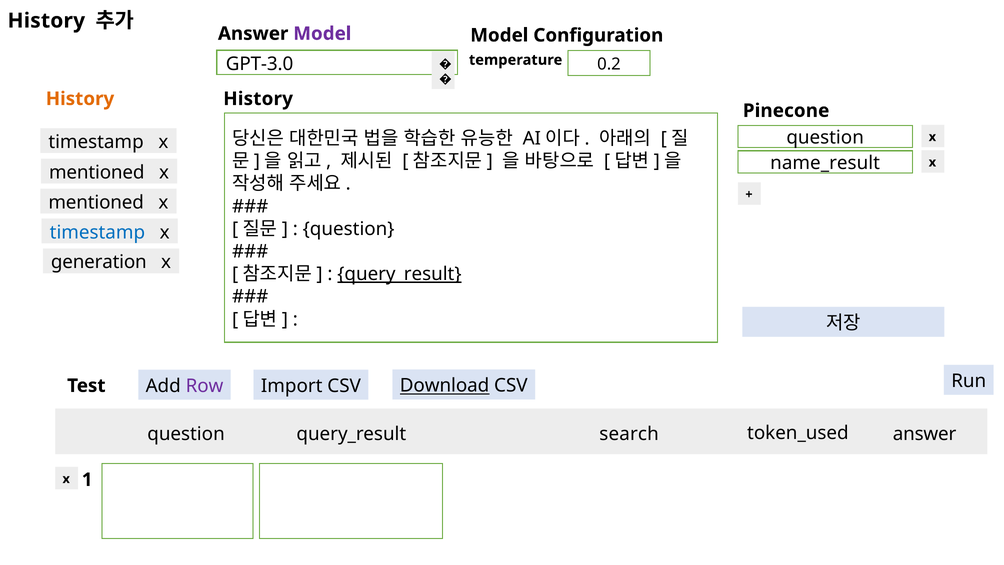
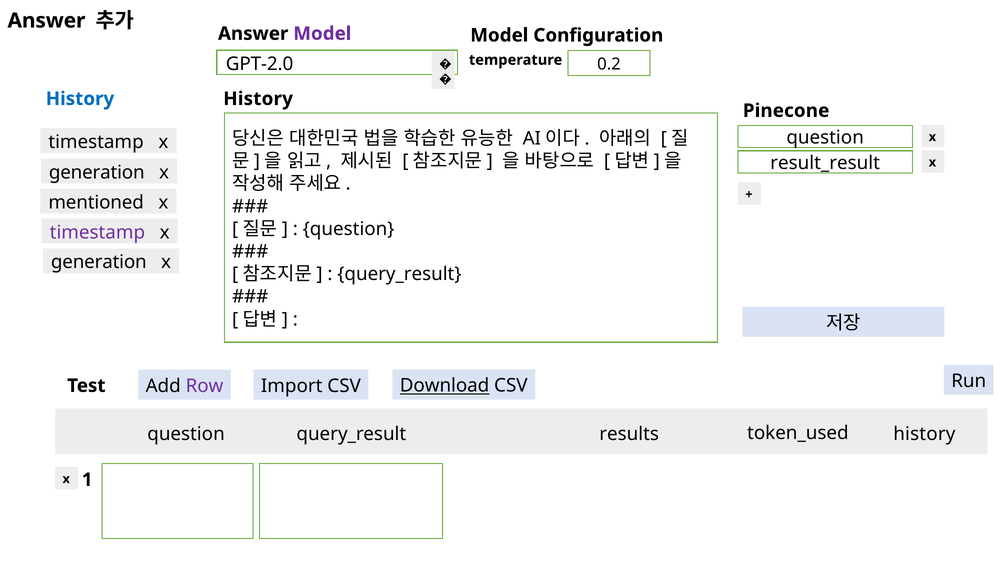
History at (46, 21): History -> Answer
GPT-3.0: GPT-3.0 -> GPT-2.0
History at (80, 99) colour: orange -> blue
name_result: name_result -> result_result
mentioned at (97, 172): mentioned -> generation
timestamp at (97, 232) colour: blue -> purple
query_result at (399, 274) underline: present -> none
search: search -> results
answer at (925, 434): answer -> history
